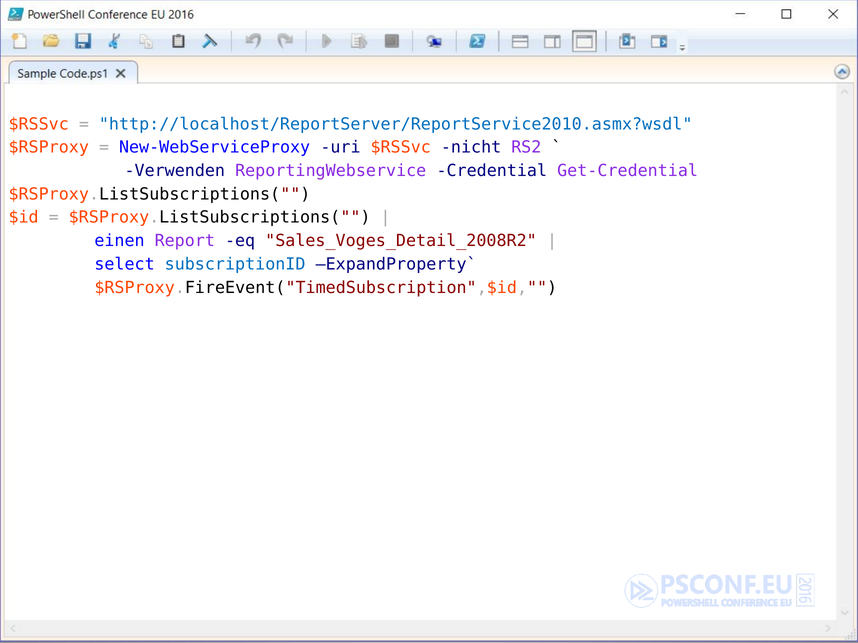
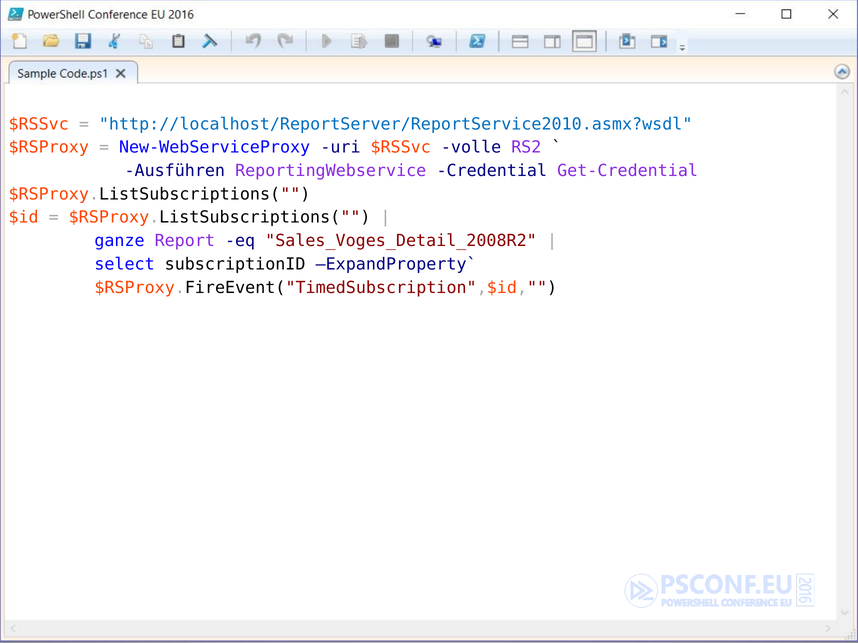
nicht: nicht -> volle
Verwenden: Verwenden -> Ausführen
einen: einen -> ganze
subscriptionID colour: blue -> black
